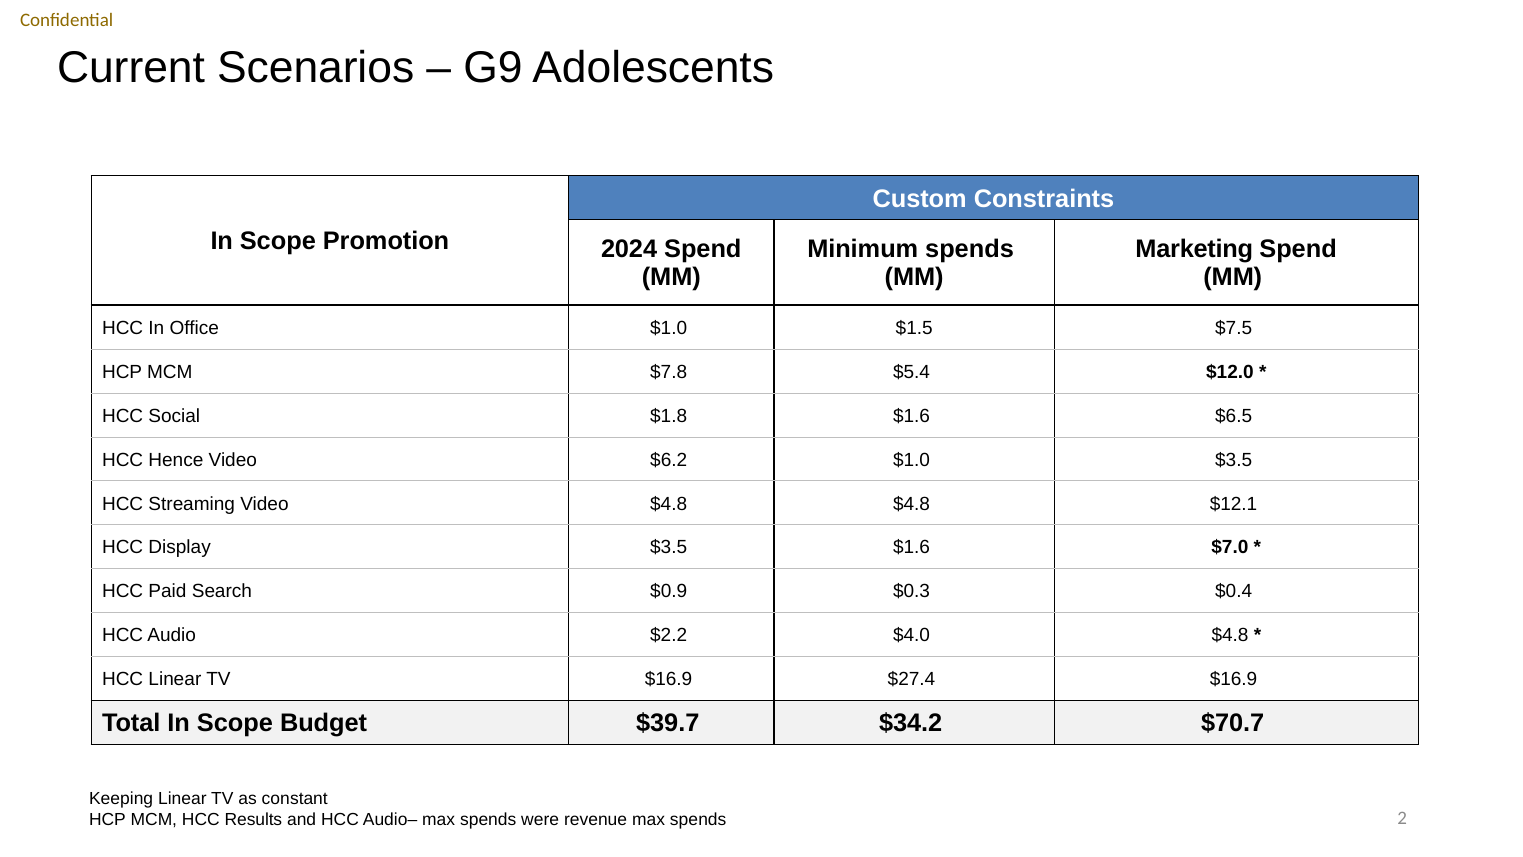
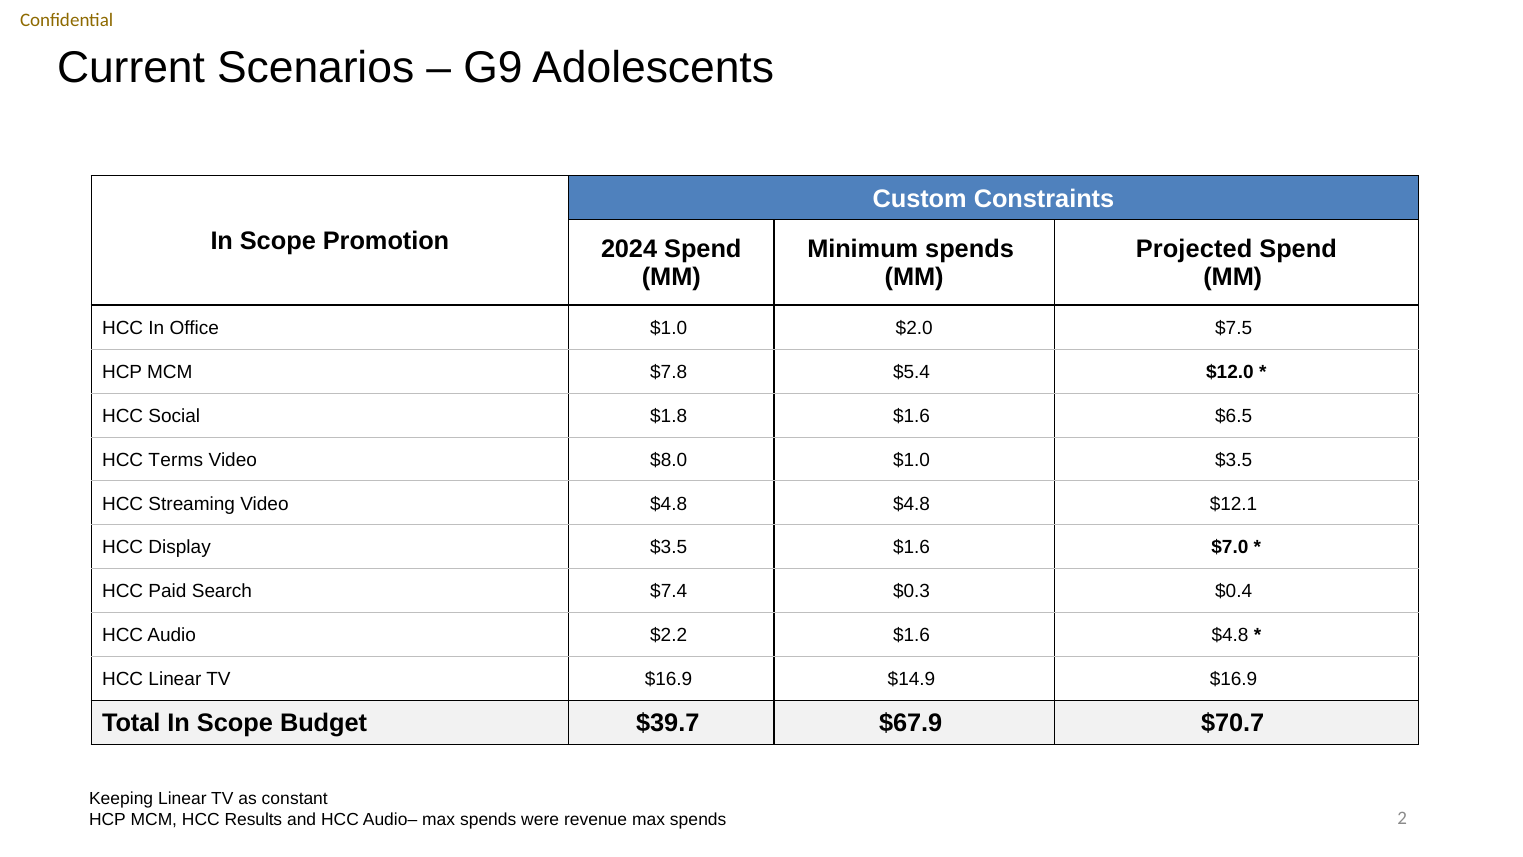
Marketing: Marketing -> Projected
$1.5: $1.5 -> $2.0
Hence: Hence -> Terms
$6.2: $6.2 -> $8.0
$0.9: $0.9 -> $7.4
$2.2 $4.0: $4.0 -> $1.6
$27.4: $27.4 -> $14.9
$34.2: $34.2 -> $67.9
